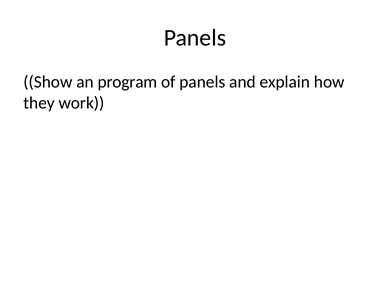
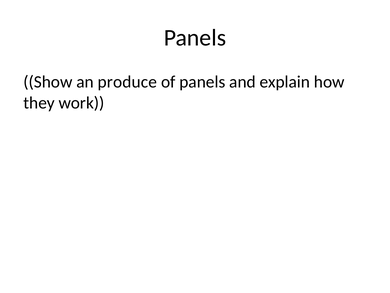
program: program -> produce
